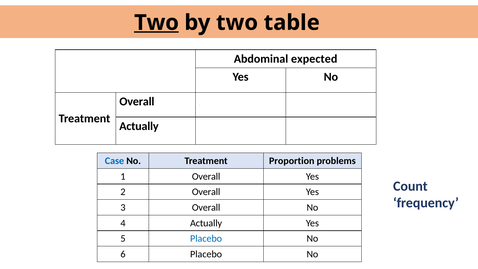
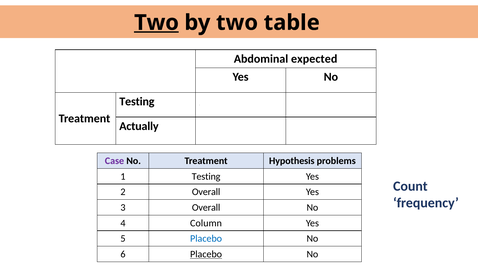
Overall at (137, 102): Overall -> Testing
Case colour: blue -> purple
Proportion: Proportion -> Hypothesis
1 Overall: Overall -> Testing
4 Actually: Actually -> Column
Placebo at (206, 254) underline: none -> present
